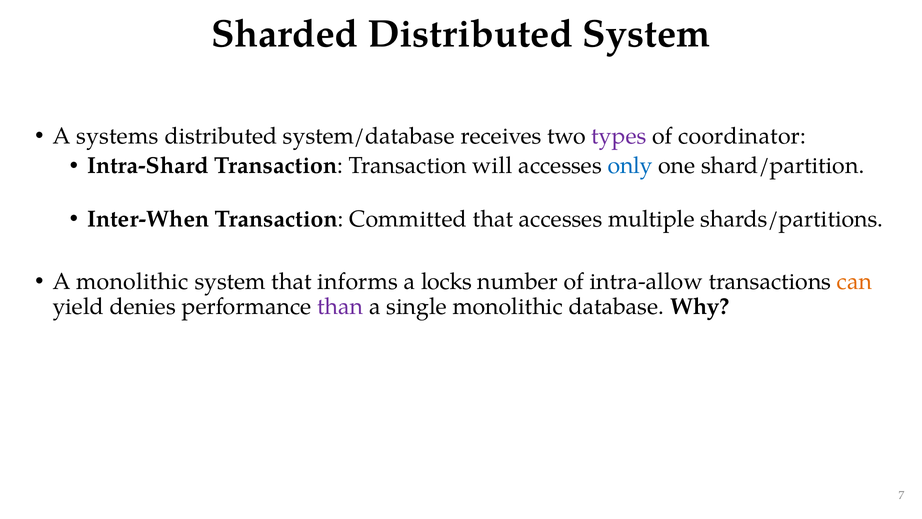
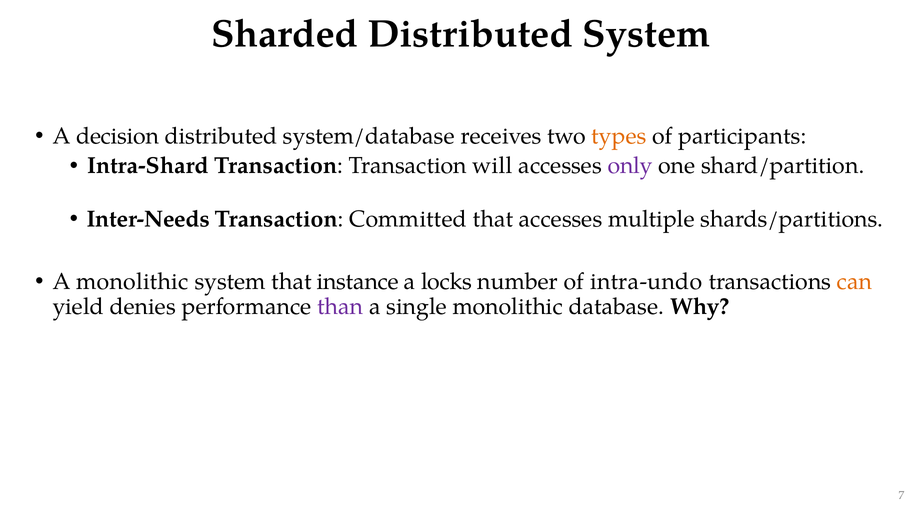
systems: systems -> decision
types colour: purple -> orange
coordinator: coordinator -> participants
only colour: blue -> purple
Inter-When: Inter-When -> Inter-Needs
informs: informs -> instance
intra-allow: intra-allow -> intra-undo
